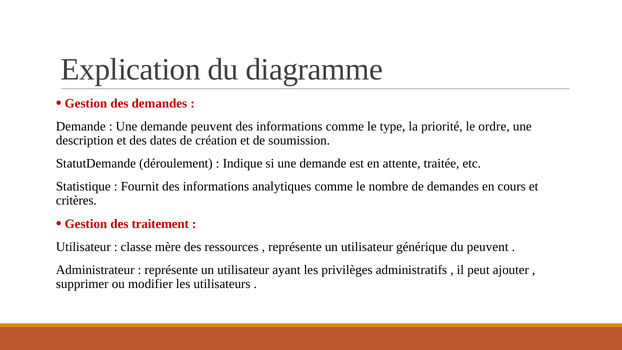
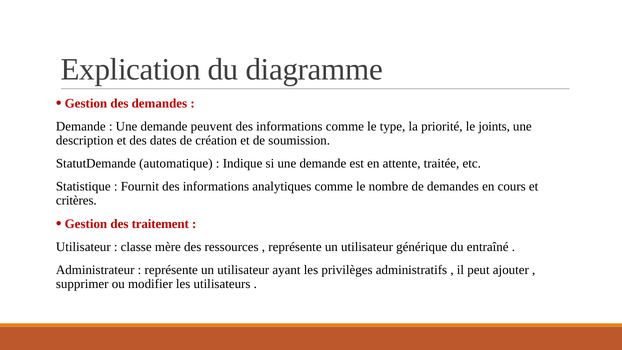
ordre: ordre -> joints
déroulement: déroulement -> automatique
du peuvent: peuvent -> entraîné
